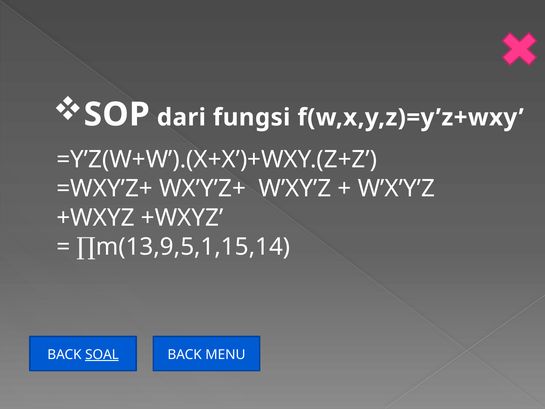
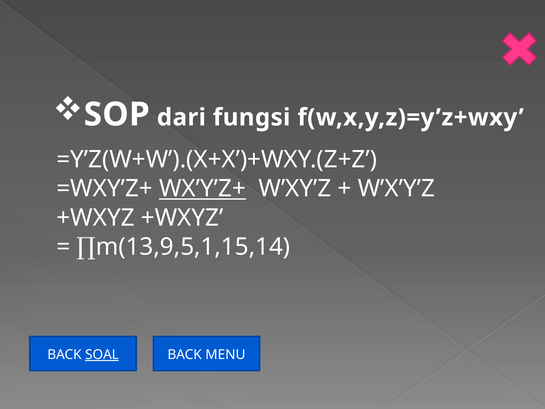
WX’Y’Z+ underline: none -> present
